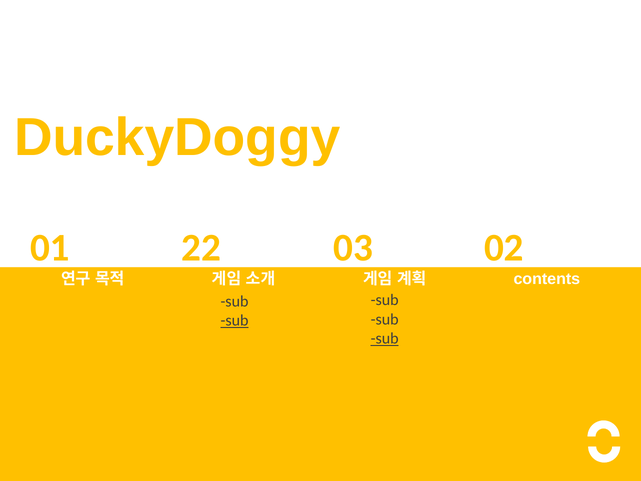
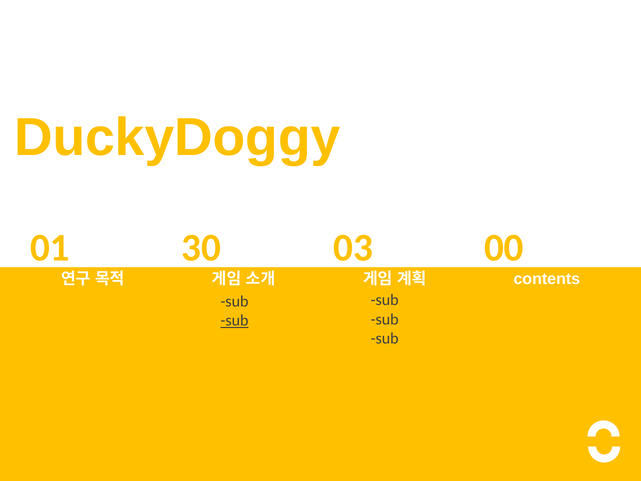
22: 22 -> 30
02: 02 -> 00
sub at (385, 338) underline: present -> none
